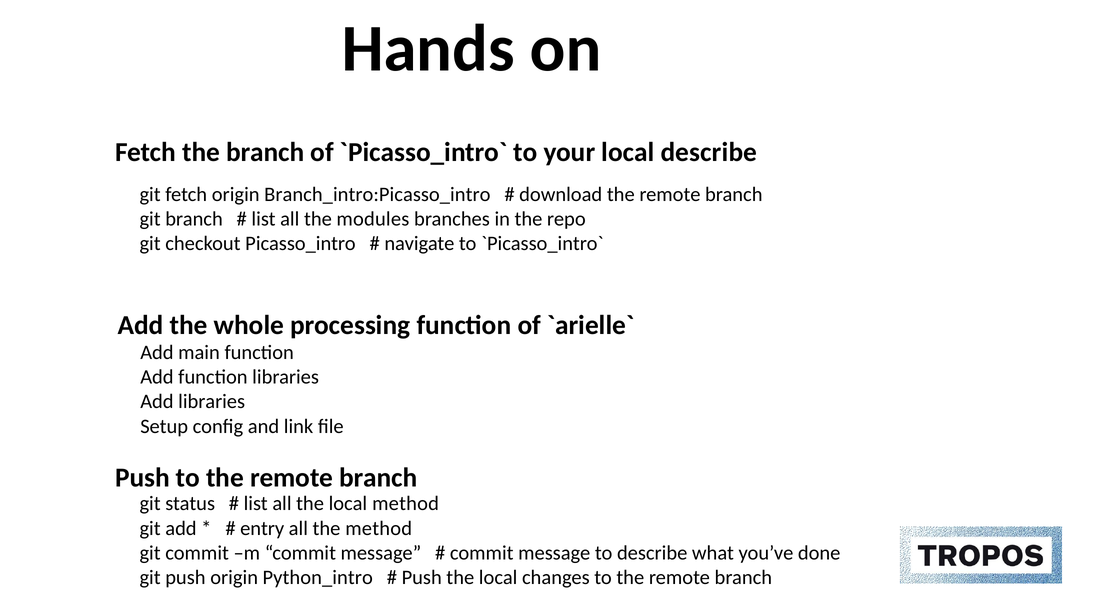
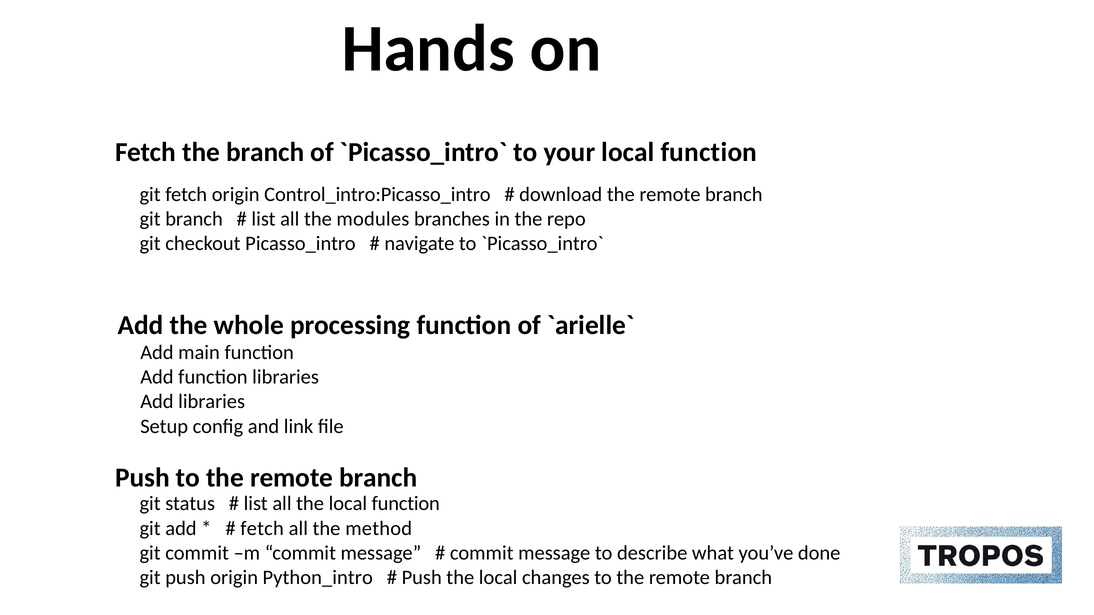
your local describe: describe -> function
Branch_intro:Picasso_intro: Branch_intro:Picasso_intro -> Control_intro:Picasso_intro
the local method: method -> function
entry at (262, 529): entry -> fetch
